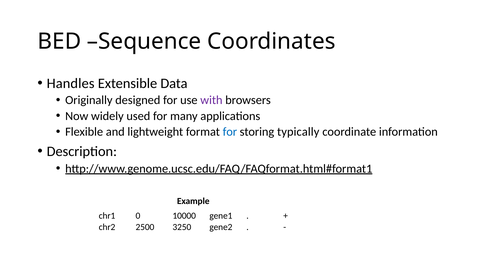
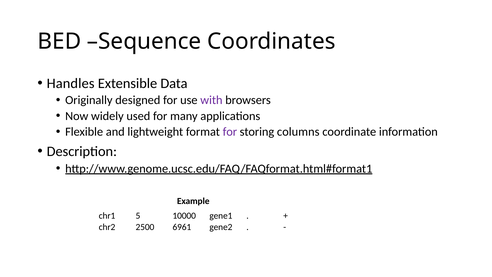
for at (230, 132) colour: blue -> purple
typically: typically -> columns
0: 0 -> 5
3250: 3250 -> 6961
